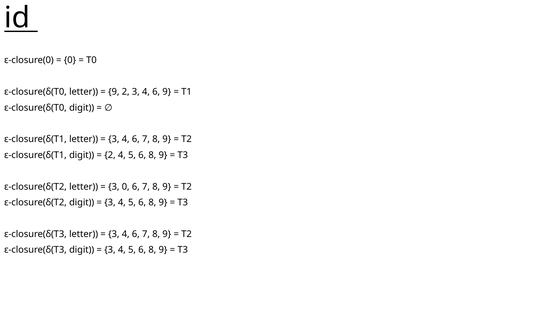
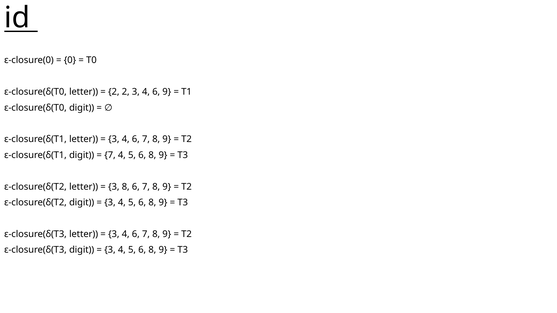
9 at (114, 92): 9 -> 2
2 at (110, 155): 2 -> 7
3 0: 0 -> 8
